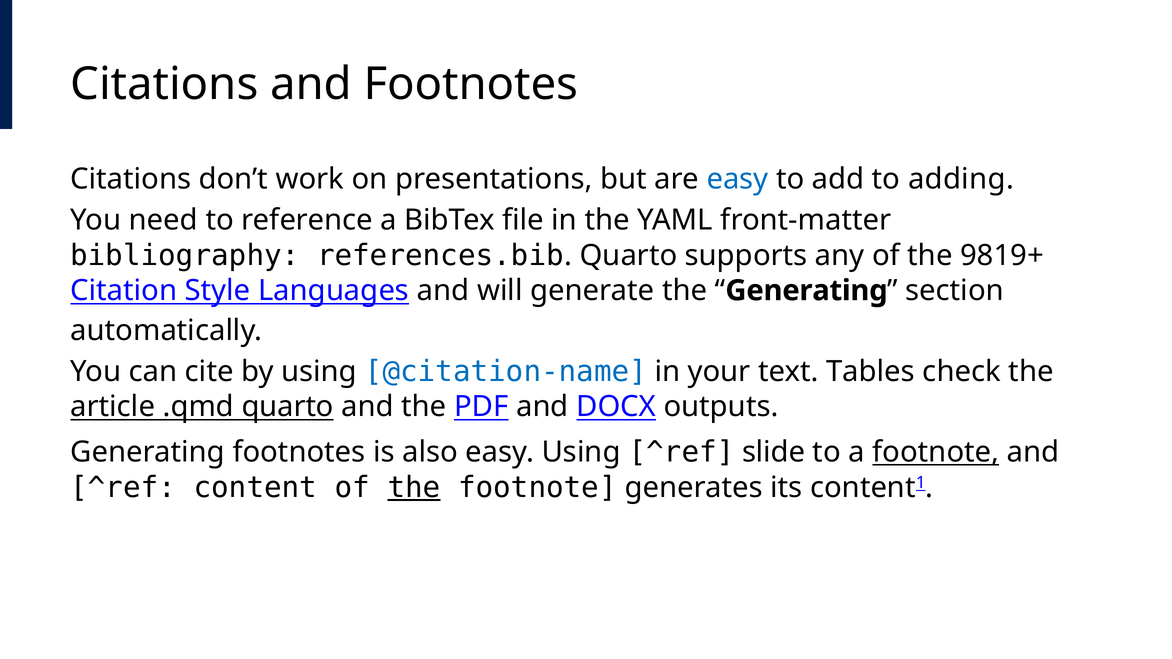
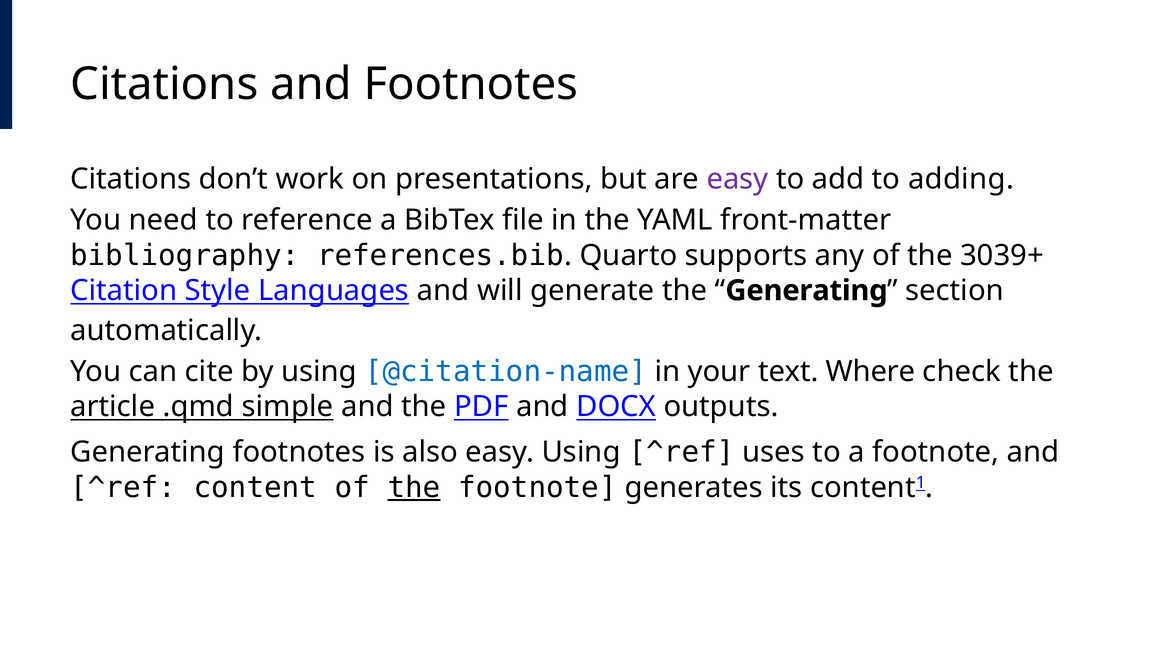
easy at (737, 179) colour: blue -> purple
9819+: 9819+ -> 3039+
Tables: Tables -> Where
.qmd quarto: quarto -> simple
slide: slide -> uses
footnote at (936, 452) underline: present -> none
